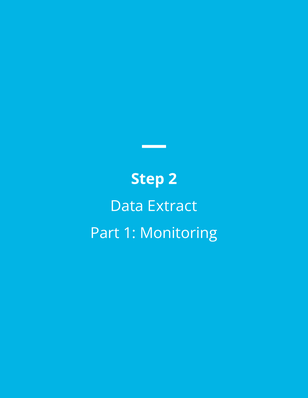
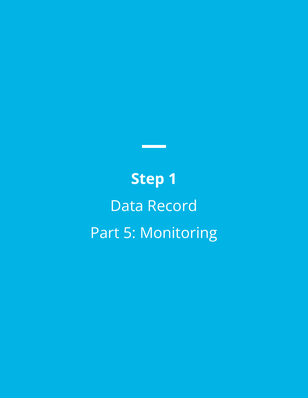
2: 2 -> 1
Extract: Extract -> Record
1: 1 -> 5
